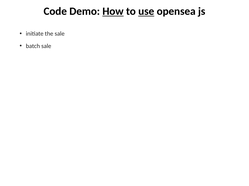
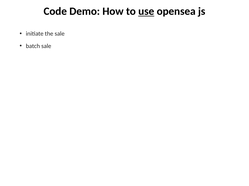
How underline: present -> none
